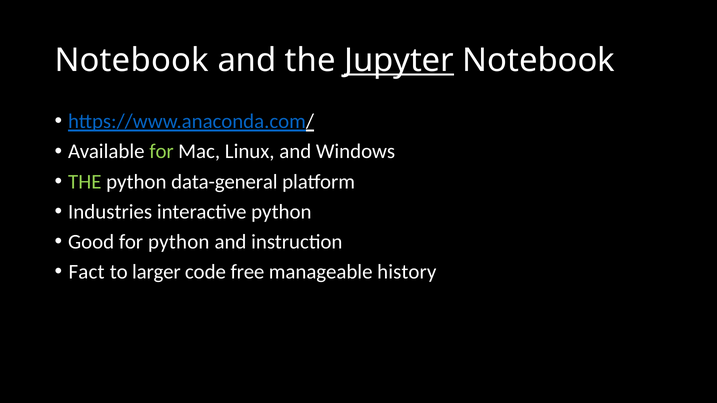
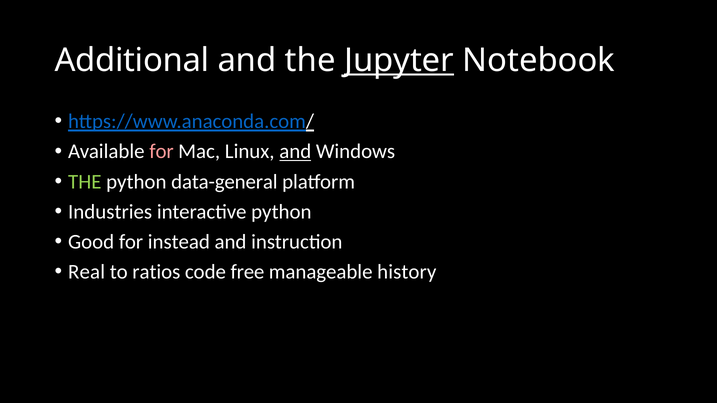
Notebook at (132, 60): Notebook -> Additional
for at (161, 152) colour: light green -> pink
and at (295, 152) underline: none -> present
for python: python -> instead
Fact: Fact -> Real
larger: larger -> ratios
